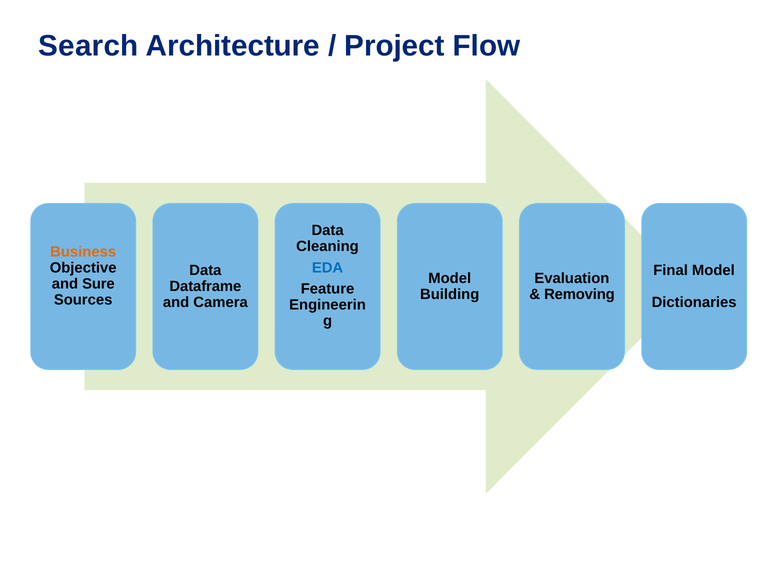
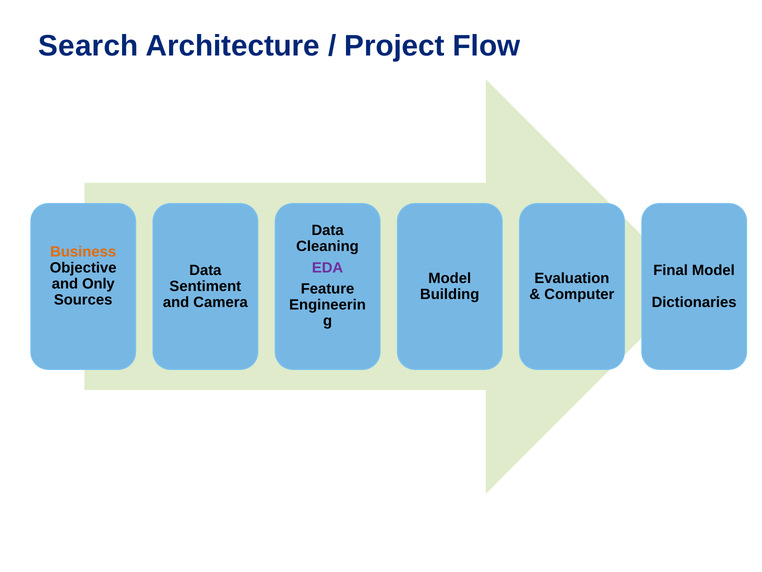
EDA colour: blue -> purple
Sure: Sure -> Only
Dataframe: Dataframe -> Sentiment
Removing: Removing -> Computer
